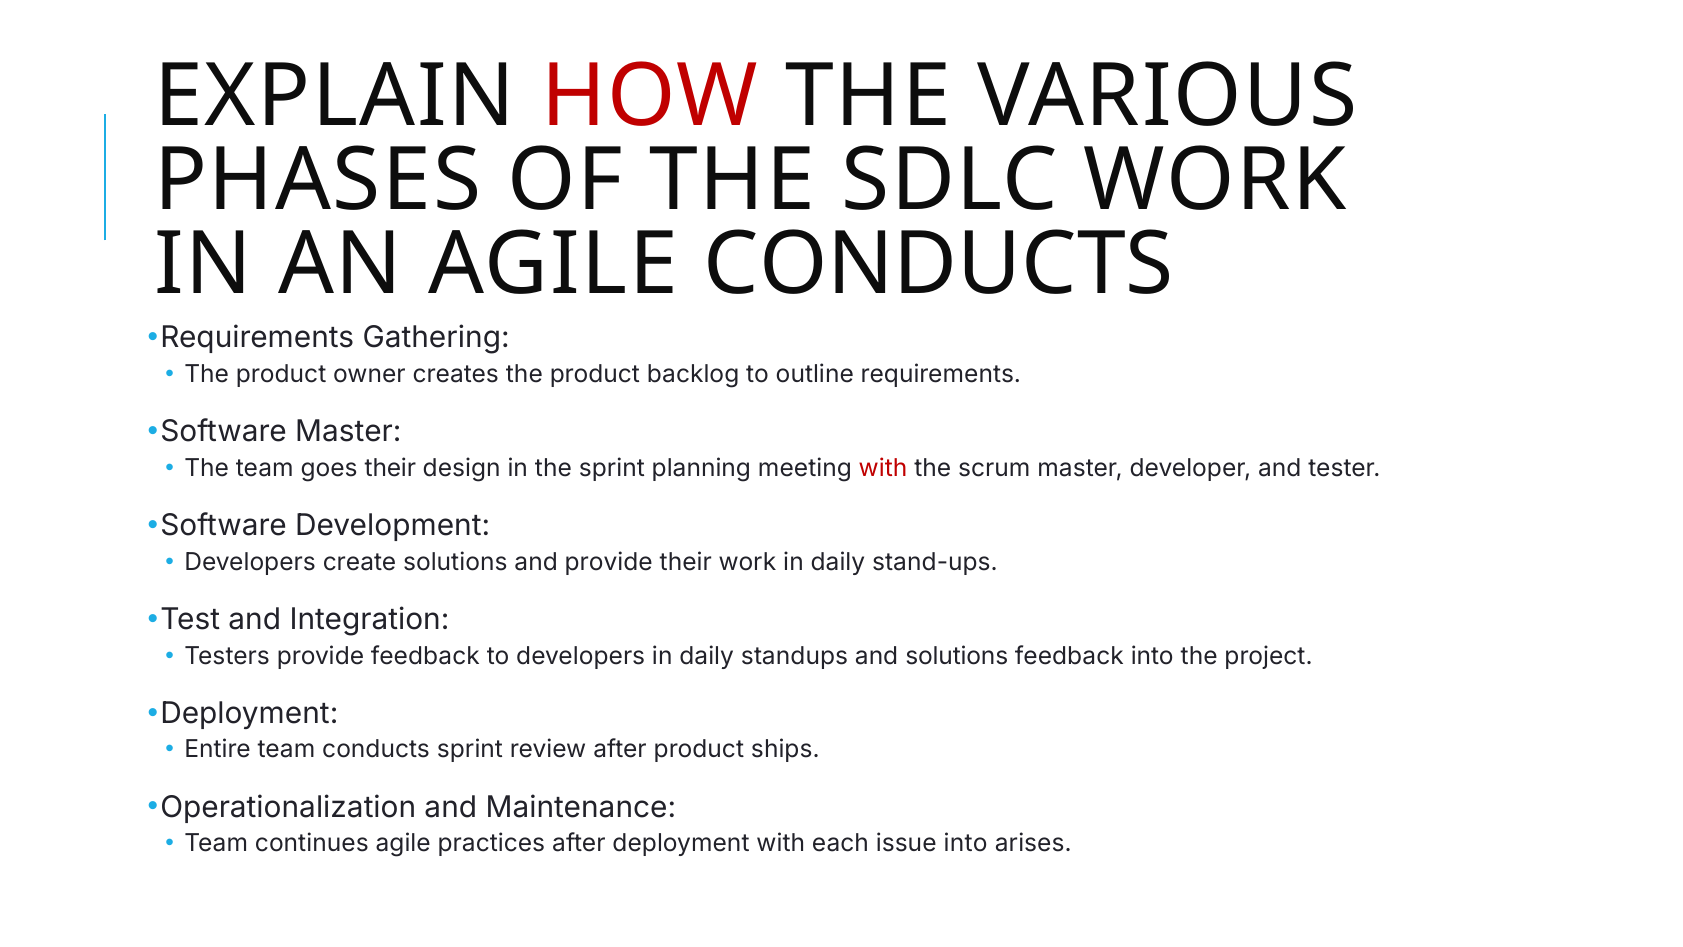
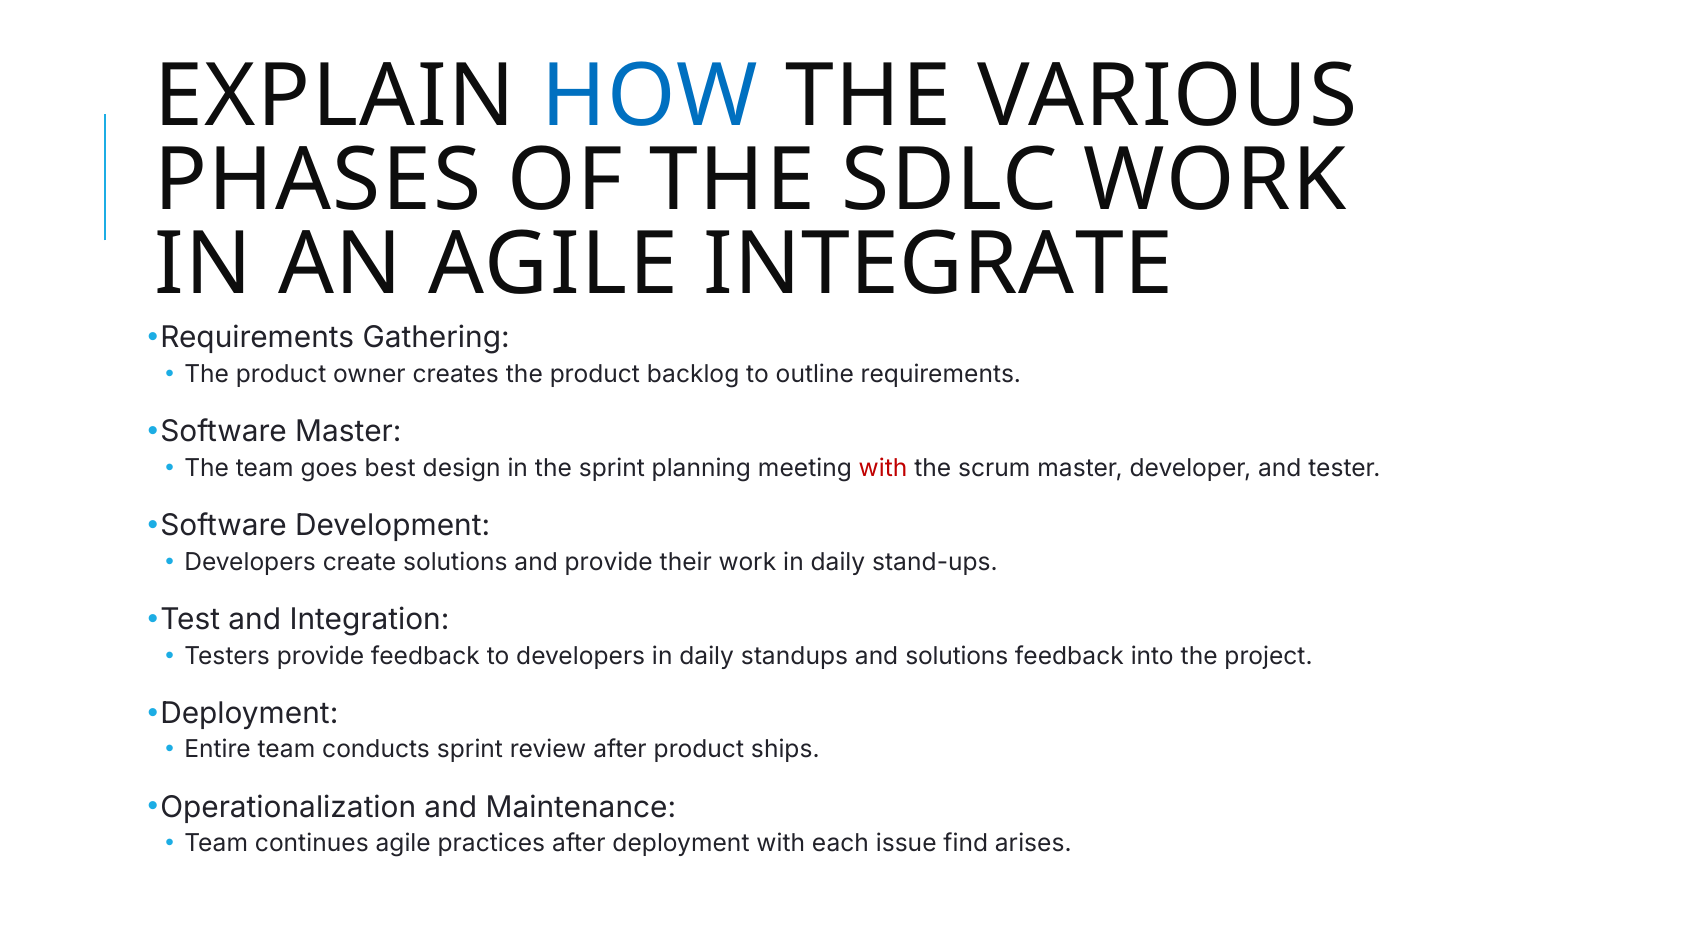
HOW colour: red -> blue
AGILE CONDUCTS: CONDUCTS -> INTEGRATE
goes their: their -> best
issue into: into -> find
